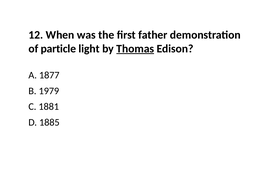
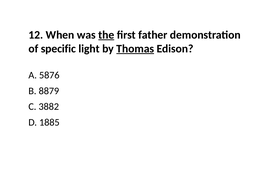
the underline: none -> present
particle: particle -> specific
1877: 1877 -> 5876
1979: 1979 -> 8879
1881: 1881 -> 3882
